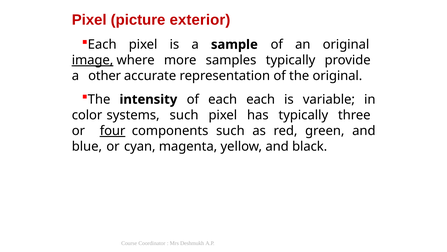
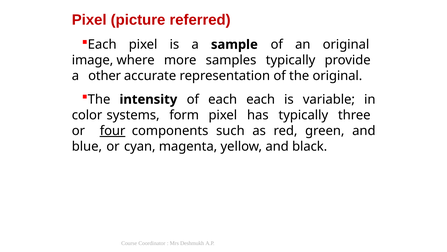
exterior: exterior -> referred
image underline: present -> none
systems such: such -> form
